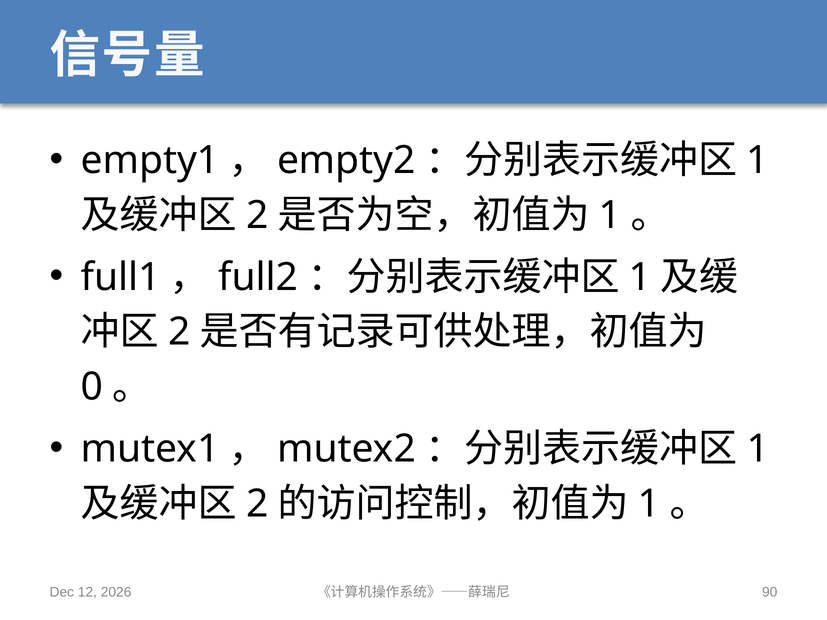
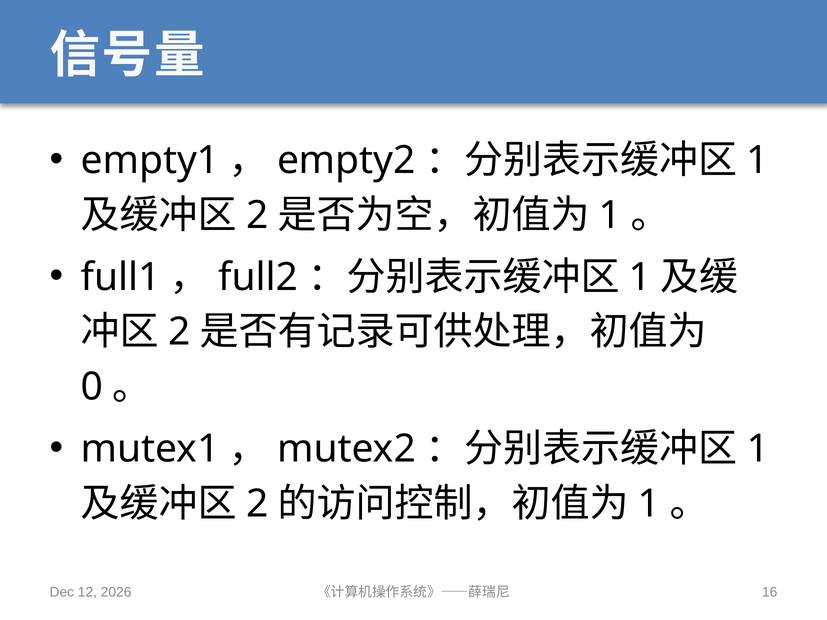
90: 90 -> 16
